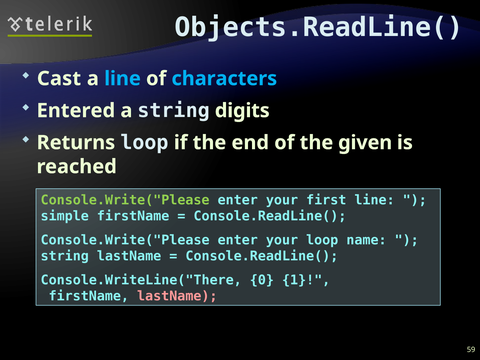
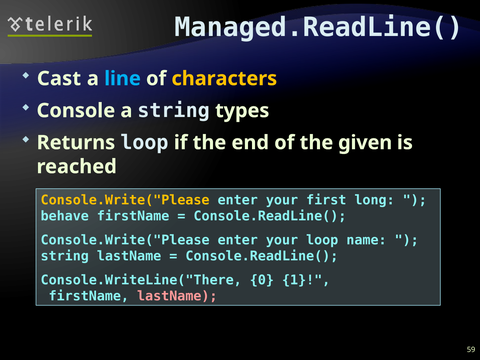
Objects.ReadLine(: Objects.ReadLine( -> Managed.ReadLine(
characters colour: light blue -> yellow
Entered: Entered -> Console
digits: digits -> types
Console.Write("Please at (125, 200) colour: light green -> yellow
first line: line -> long
simple: simple -> behave
